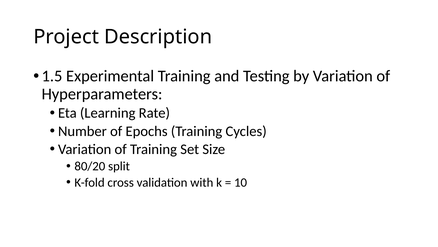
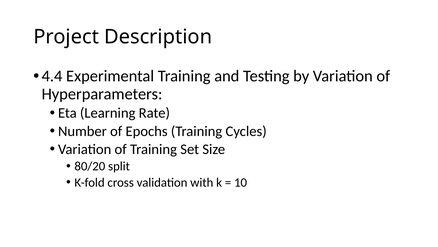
1.5: 1.5 -> 4.4
